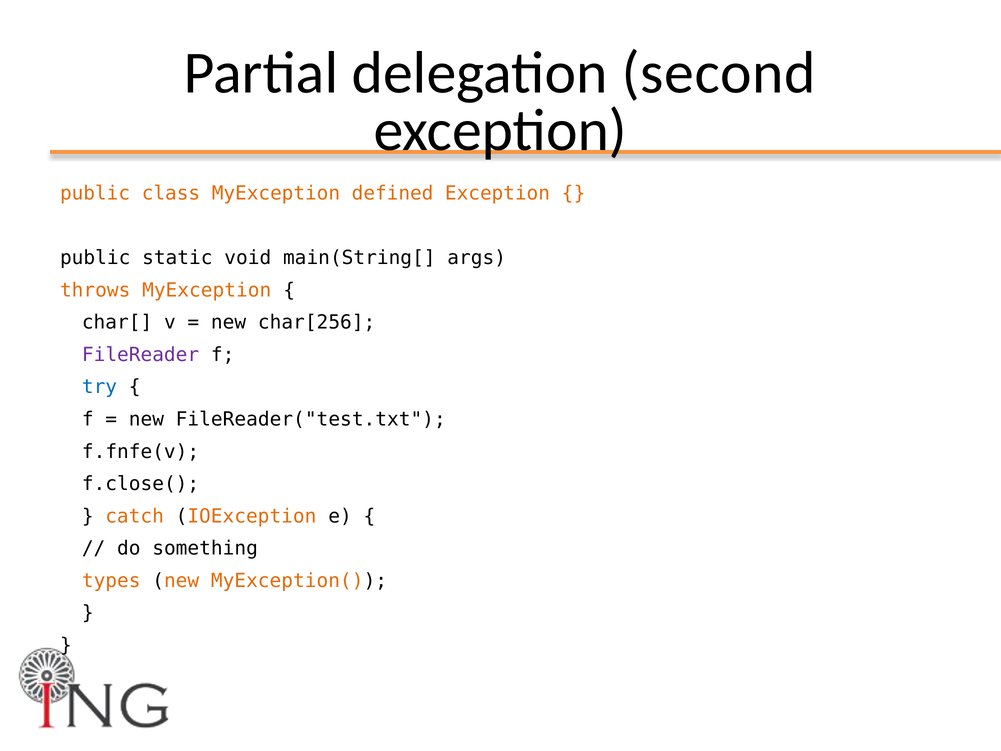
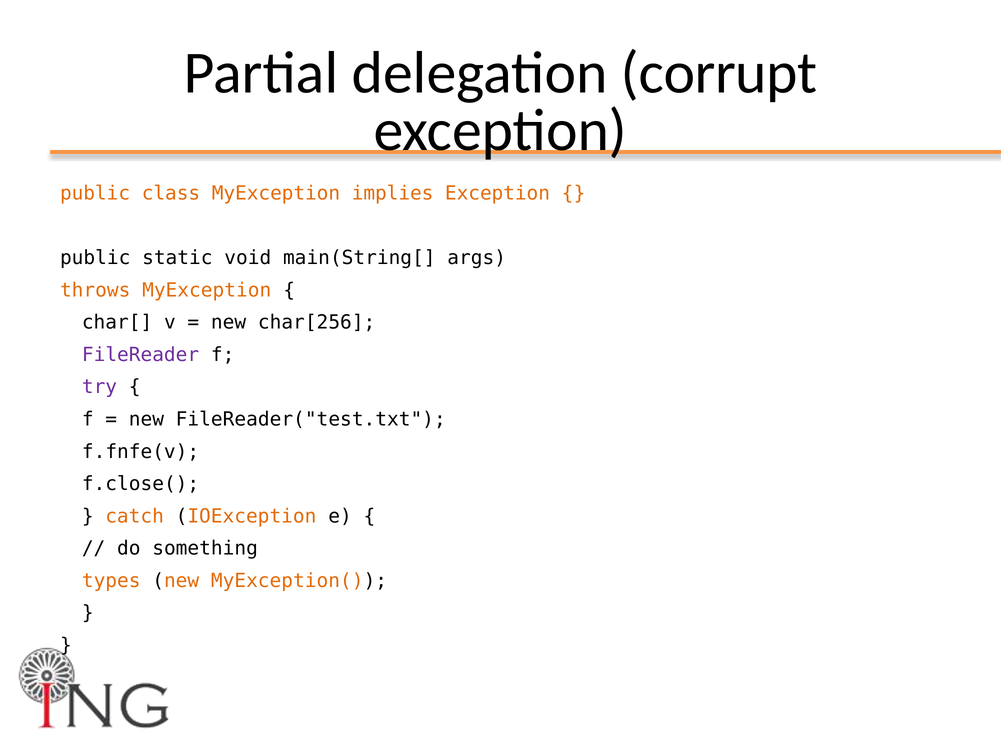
second: second -> corrupt
defined: defined -> implies
try colour: blue -> purple
